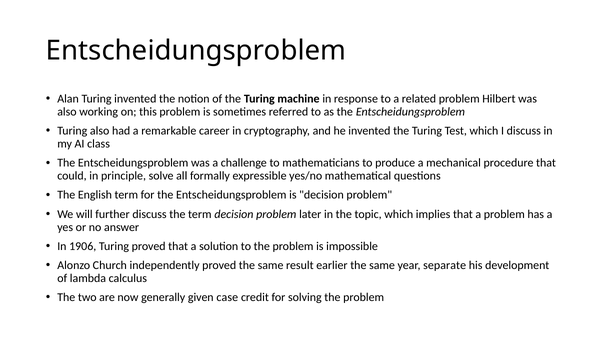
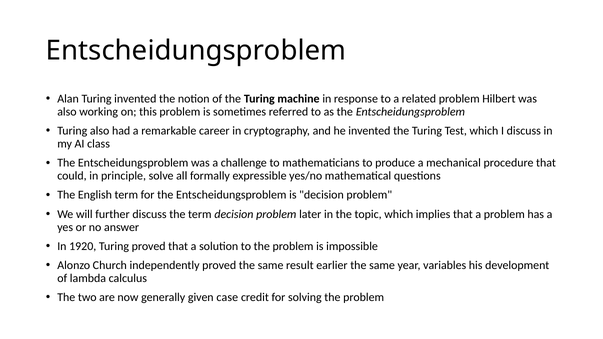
1906: 1906 -> 1920
separate: separate -> variables
